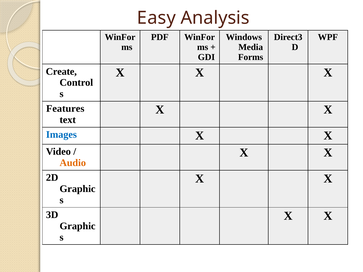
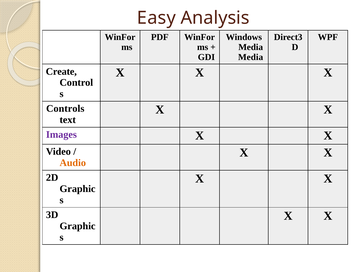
Forms at (251, 57): Forms -> Media
Features: Features -> Controls
Images colour: blue -> purple
